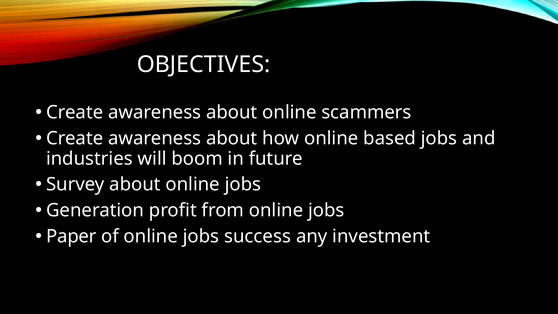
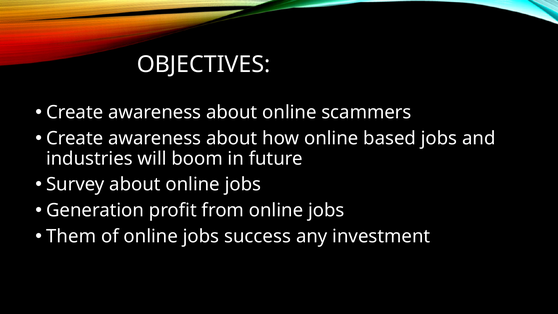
Paper: Paper -> Them
